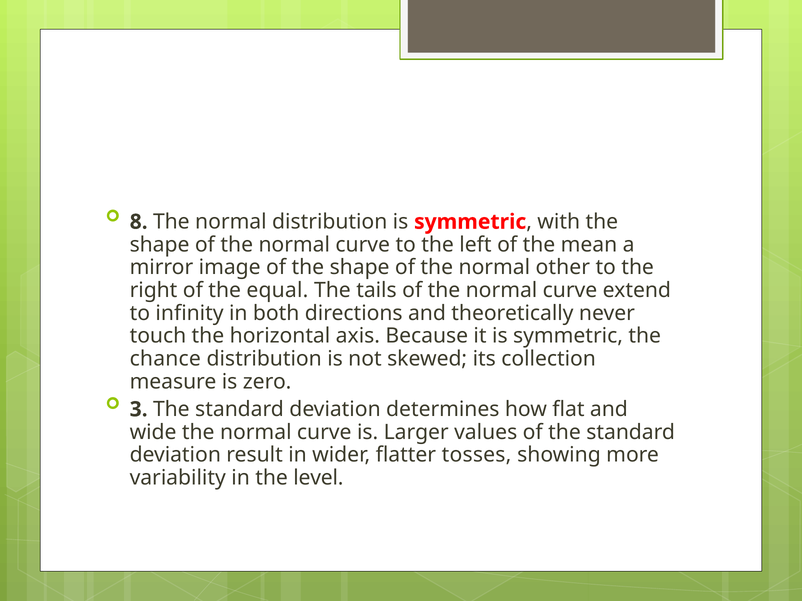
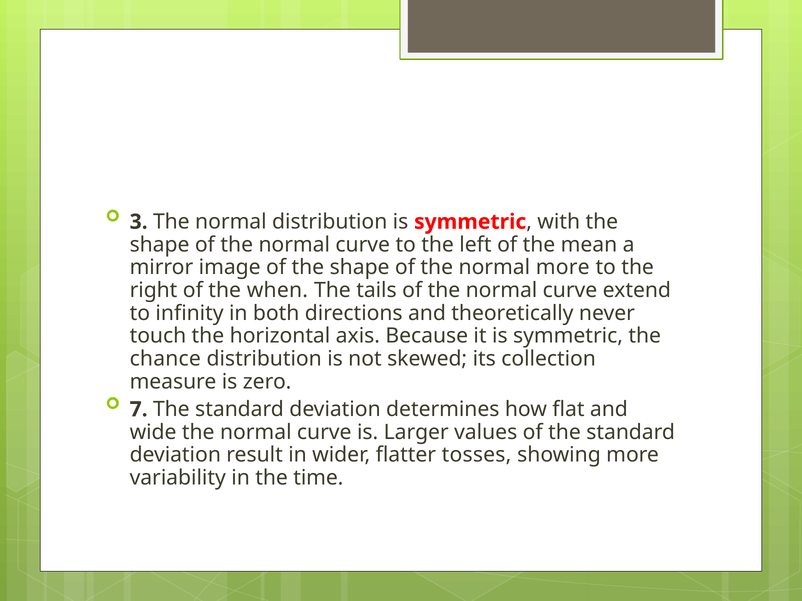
8: 8 -> 3
normal other: other -> more
equal: equal -> when
3: 3 -> 7
level: level -> time
